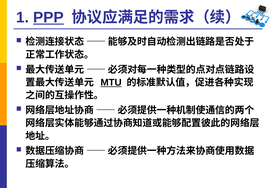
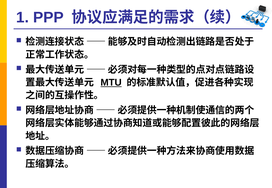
PPP underline: present -> none
